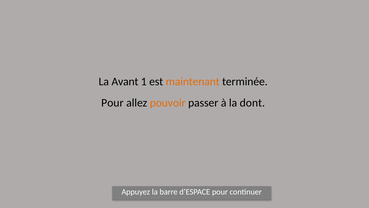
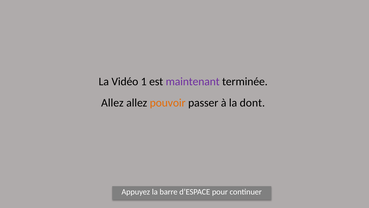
Avant: Avant -> Vidéo
maintenant colour: orange -> purple
Pour at (112, 103): Pour -> Allez
